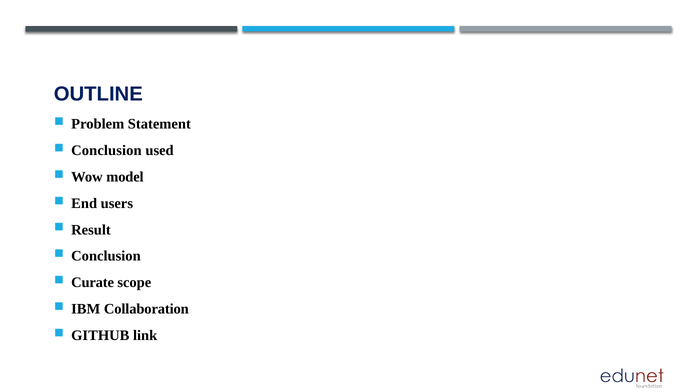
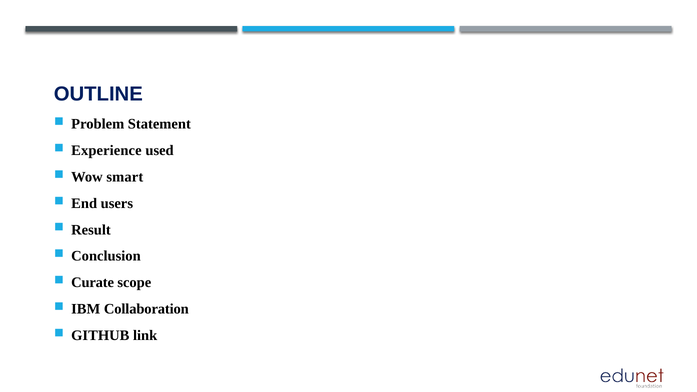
Conclusion at (106, 151): Conclusion -> Experience
model: model -> smart
